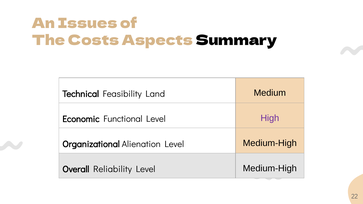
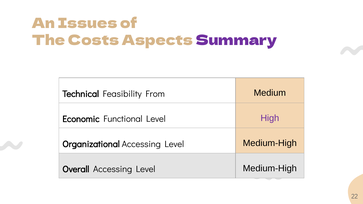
Summary colour: black -> purple
Land: Land -> From
Organizational Alienation: Alienation -> Accessing
Overall Reliability: Reliability -> Accessing
